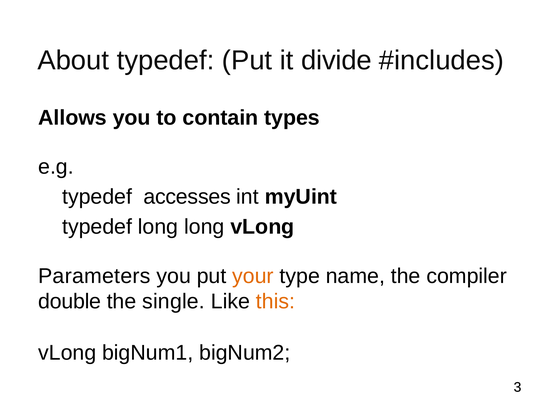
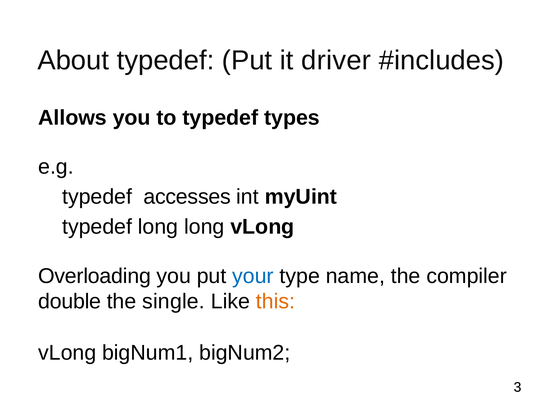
divide: divide -> driver
to contain: contain -> typedef
Parameters: Parameters -> Overloading
your colour: orange -> blue
